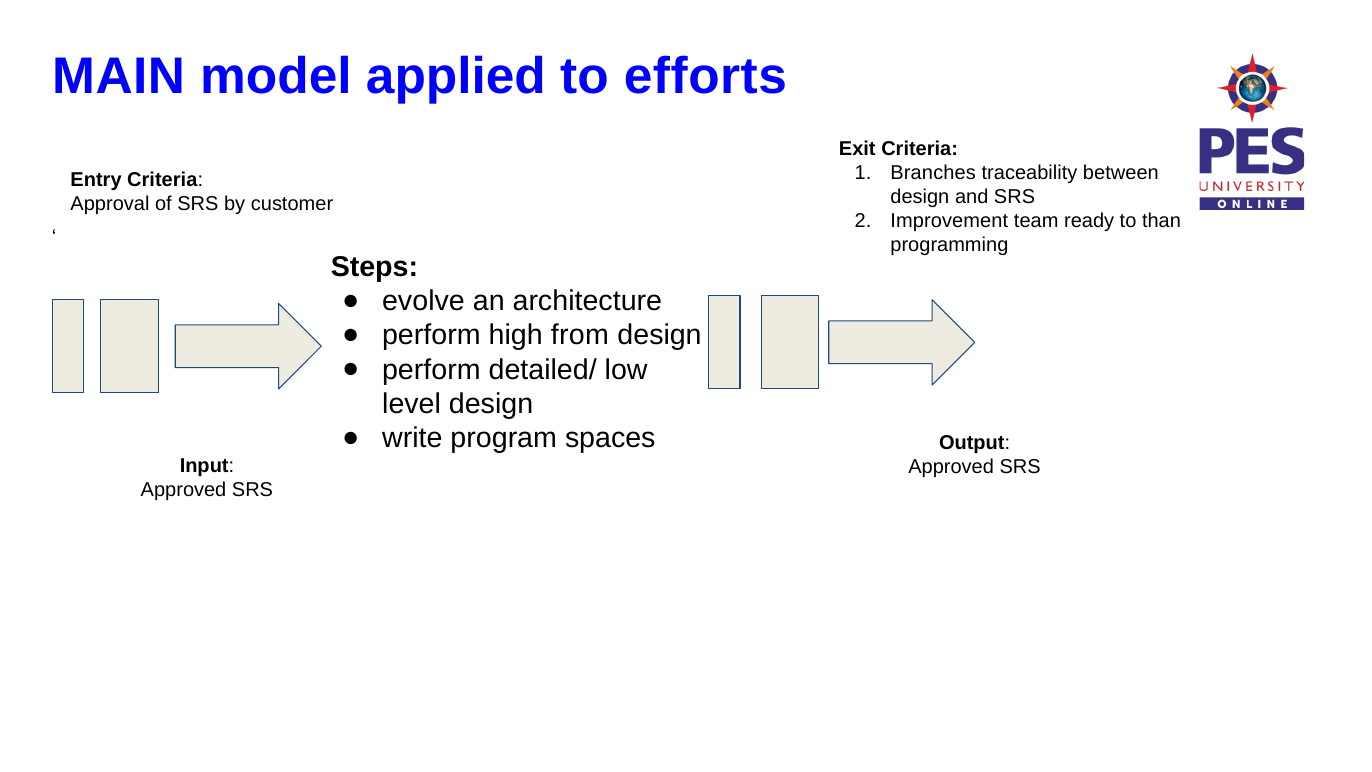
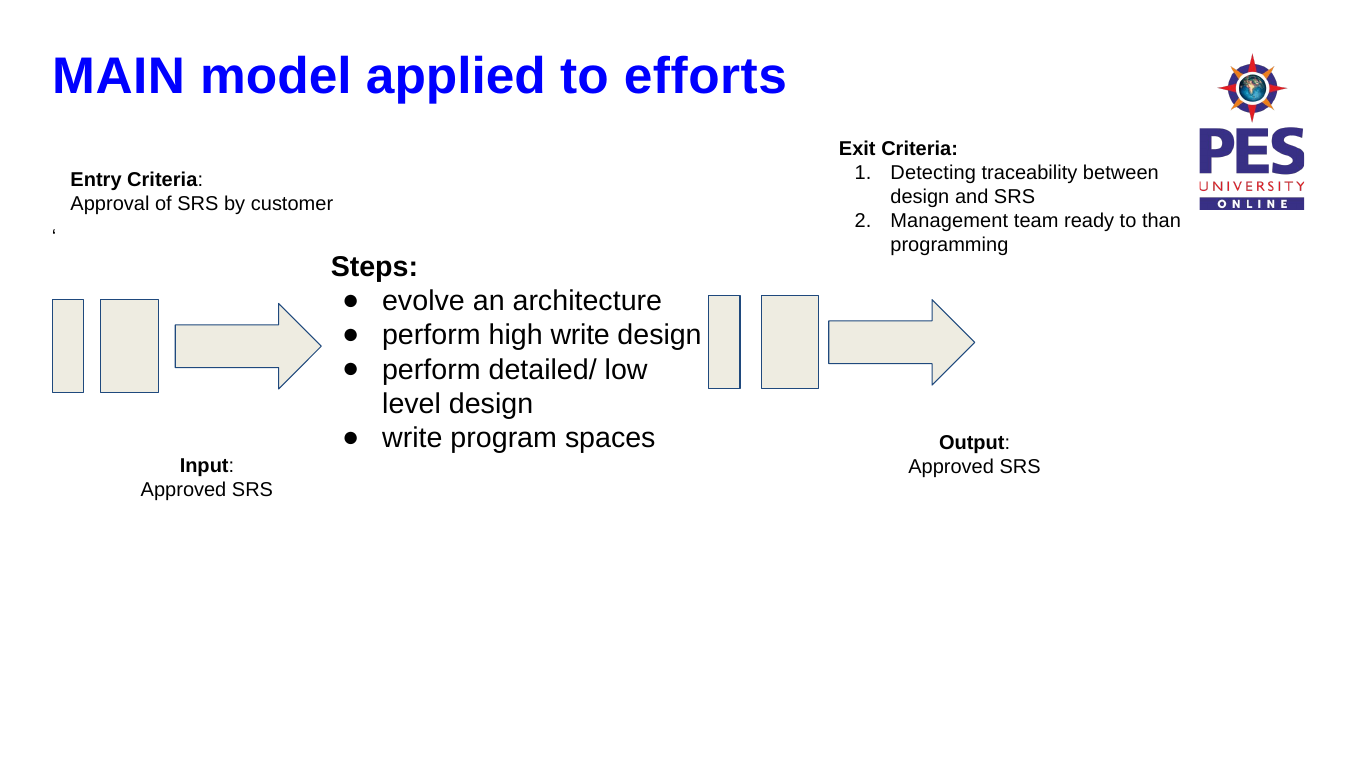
Branches: Branches -> Detecting
Improvement: Improvement -> Management
high from: from -> write
